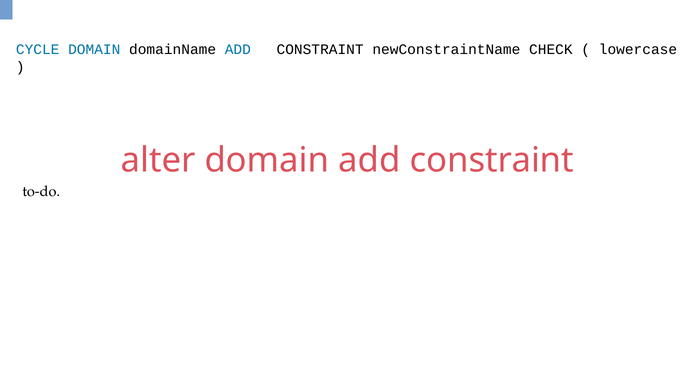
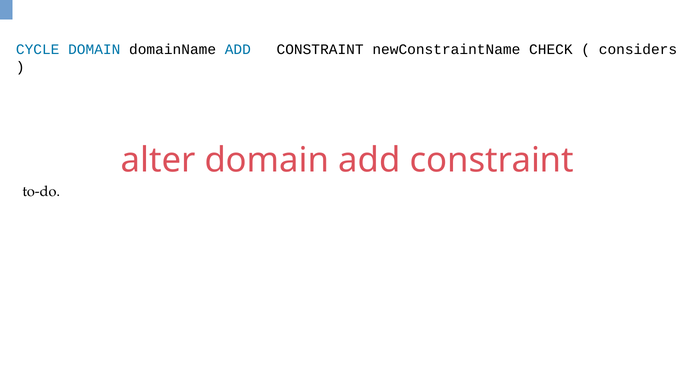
lowercase: lowercase -> considers
